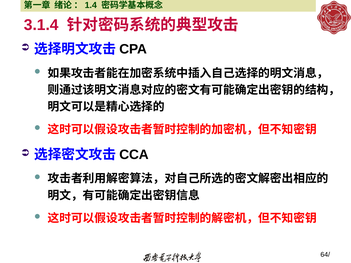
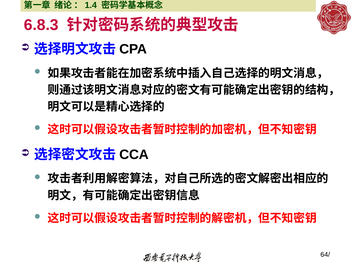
3.1.4: 3.1.4 -> 6.8.3
